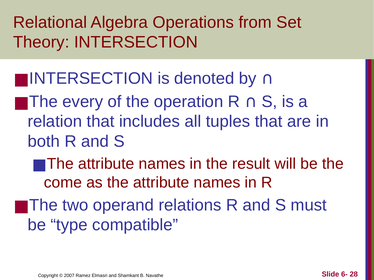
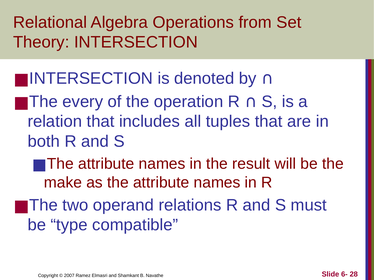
come: come -> make
